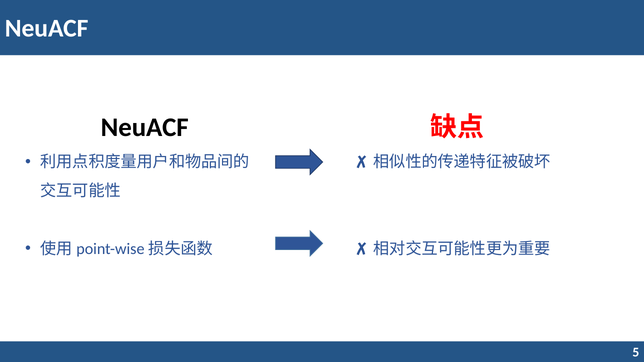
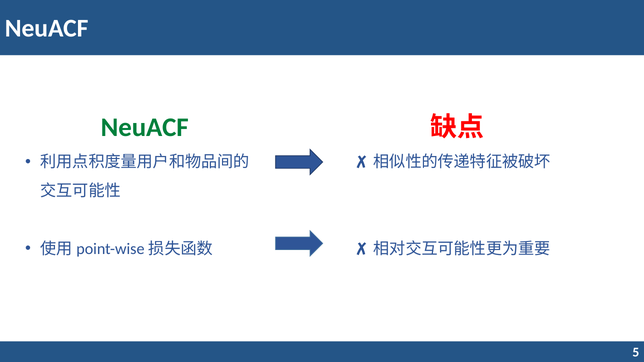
NeuACF at (145, 128) colour: black -> green
